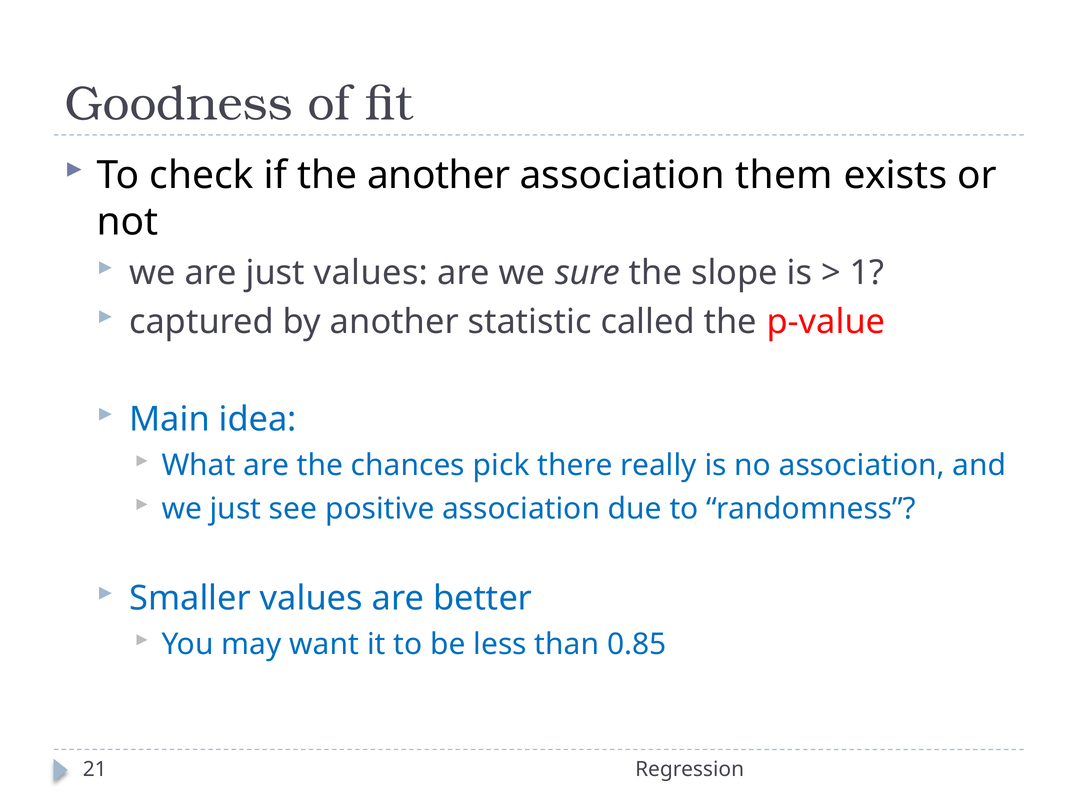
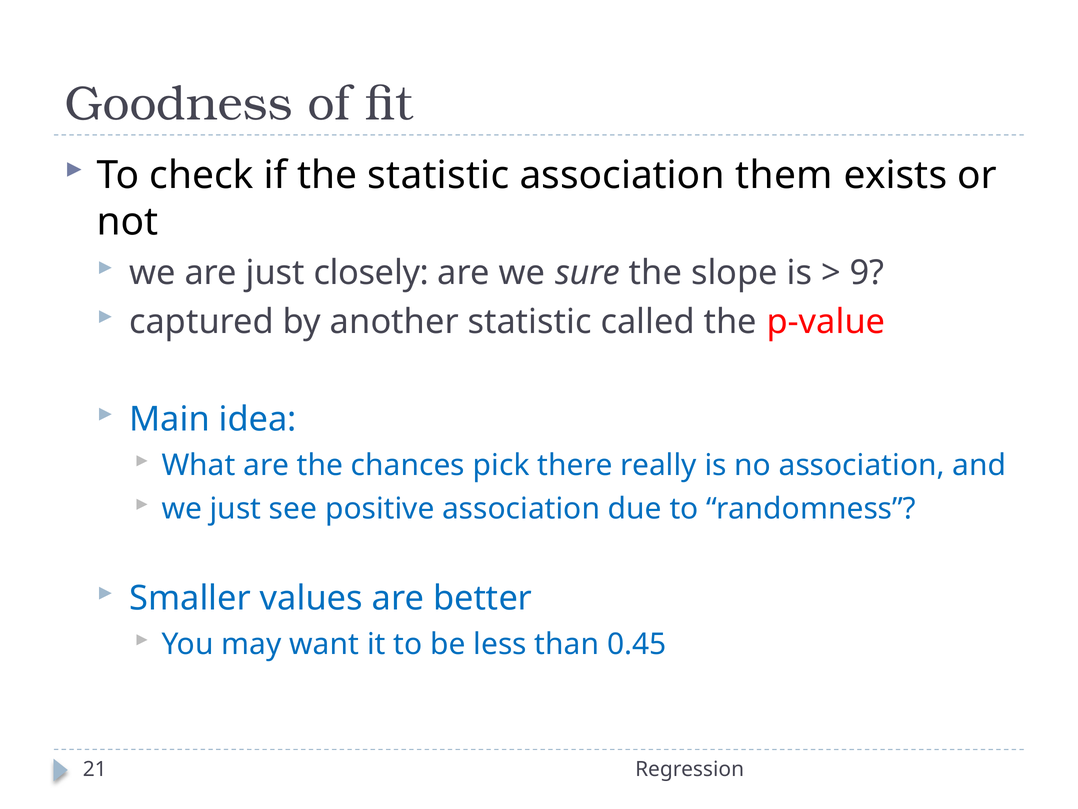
the another: another -> statistic
just values: values -> closely
1: 1 -> 9
0.85: 0.85 -> 0.45
